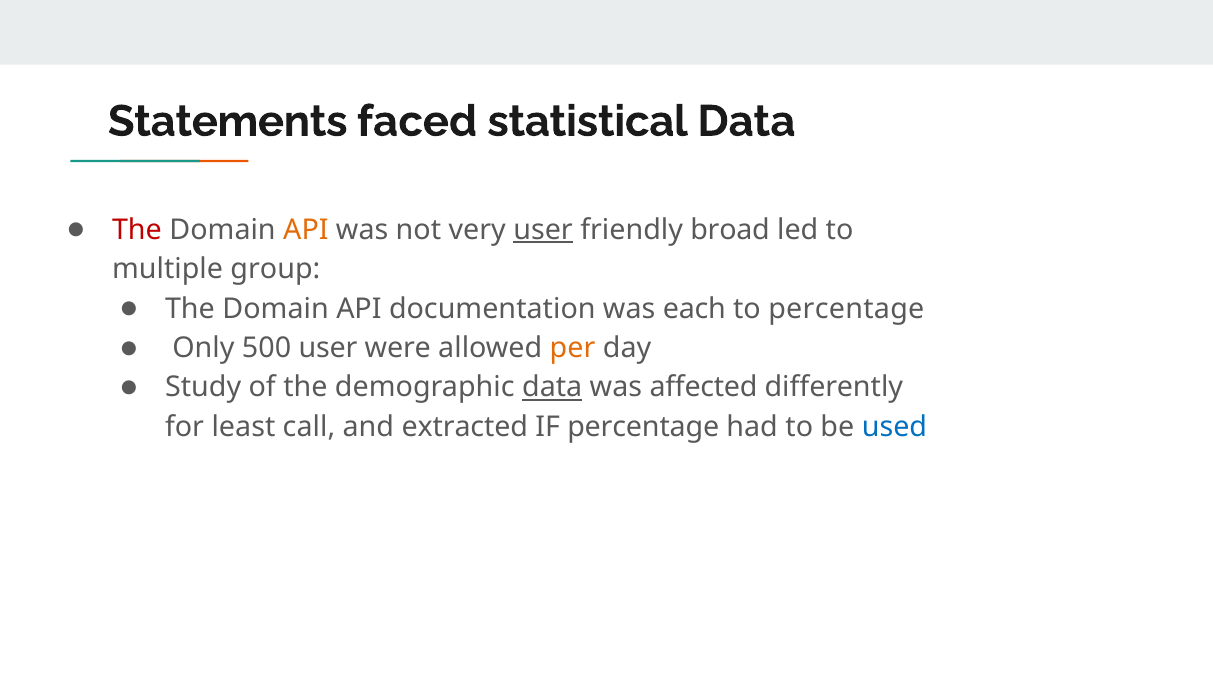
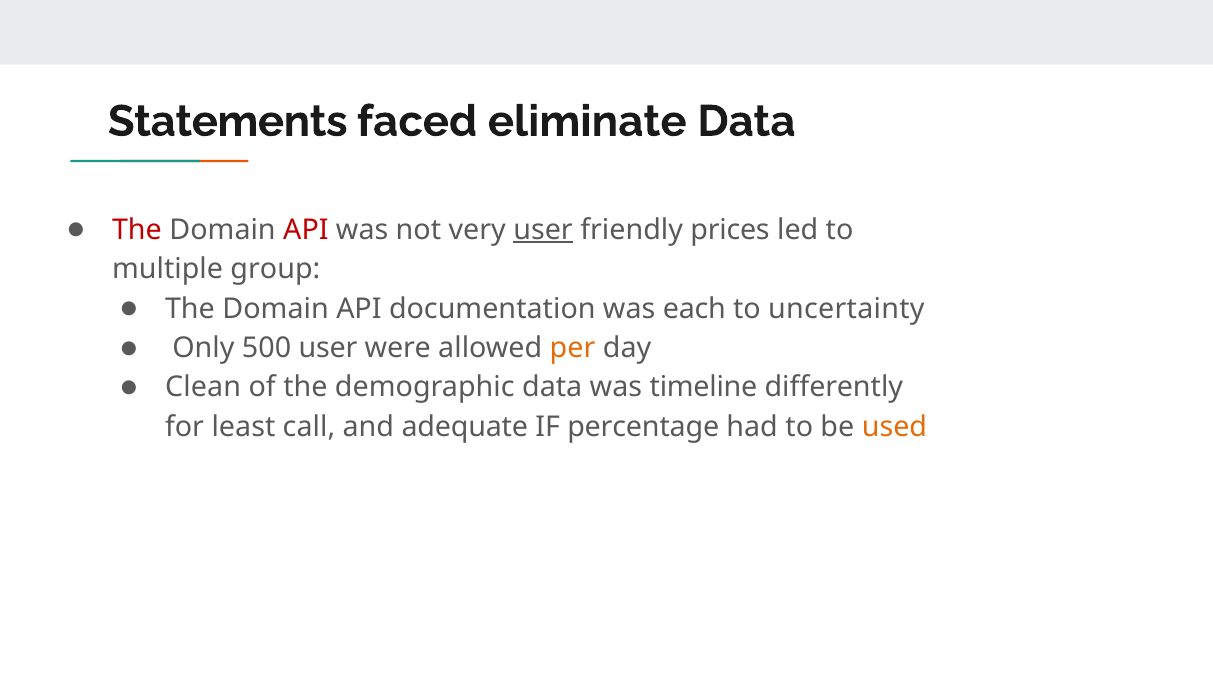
statistical: statistical -> eliminate
API at (306, 230) colour: orange -> red
broad: broad -> prices
to percentage: percentage -> uncertainty
Study: Study -> Clean
data at (552, 388) underline: present -> none
affected: affected -> timeline
extracted: extracted -> adequate
used colour: blue -> orange
